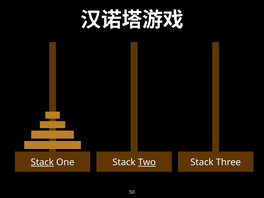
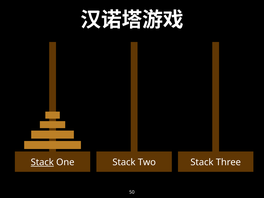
Two underline: present -> none
